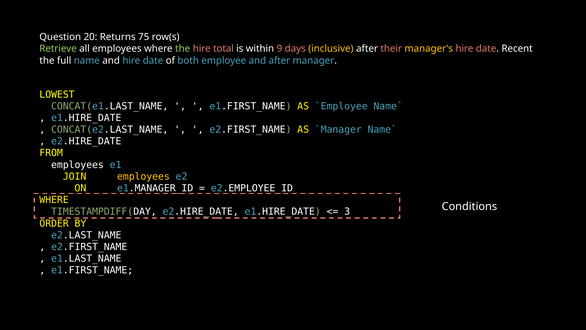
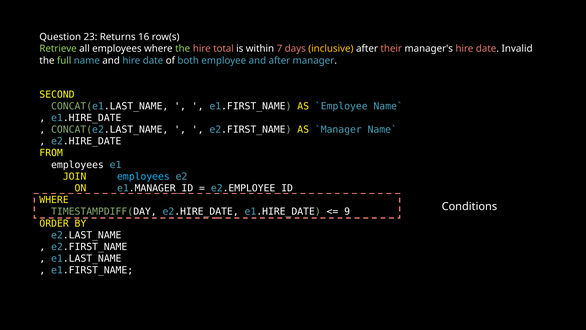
20: 20 -> 23
75: 75 -> 16
9: 9 -> 7
manager's colour: yellow -> white
Recent: Recent -> Invalid
full colour: white -> light green
LOWEST: LOWEST -> SECOND
employees at (143, 176) colour: yellow -> light blue
3: 3 -> 9
